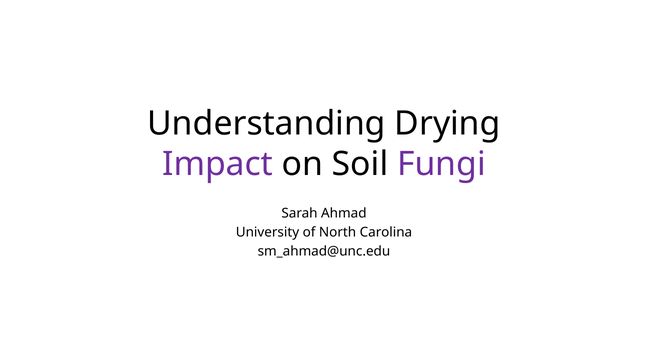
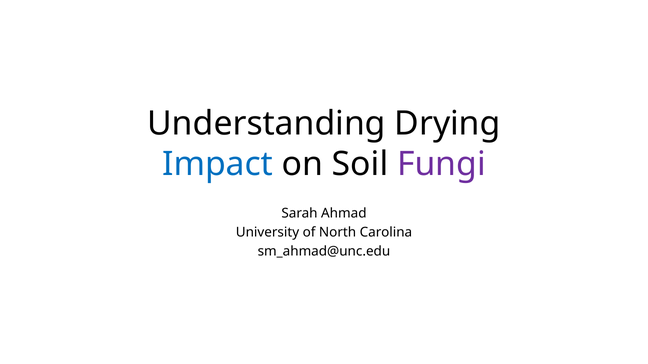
Impact colour: purple -> blue
